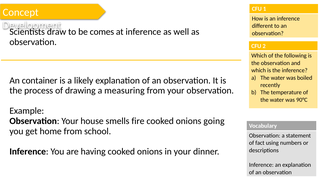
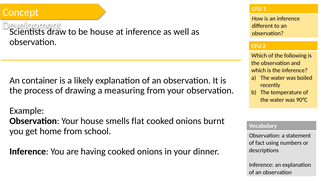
be comes: comes -> house
fire: fire -> flat
going: going -> burnt
